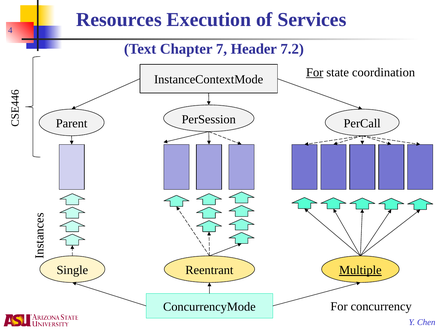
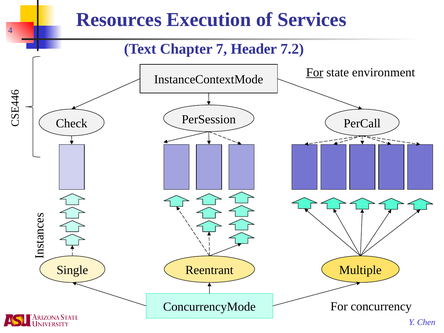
coordination: coordination -> environment
Parent: Parent -> Check
Multiple underline: present -> none
